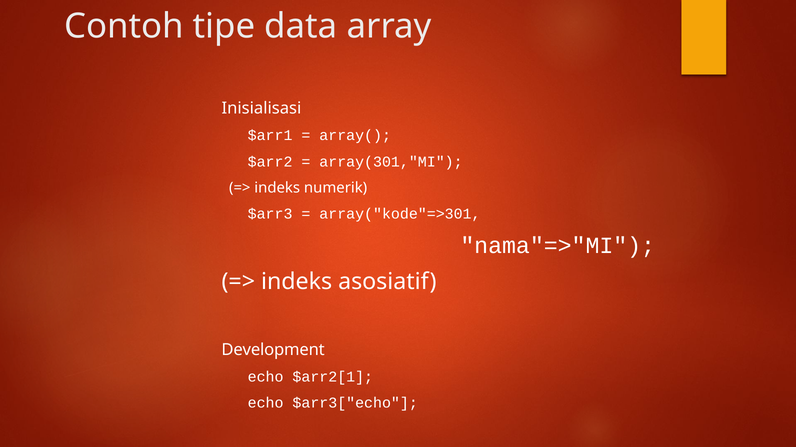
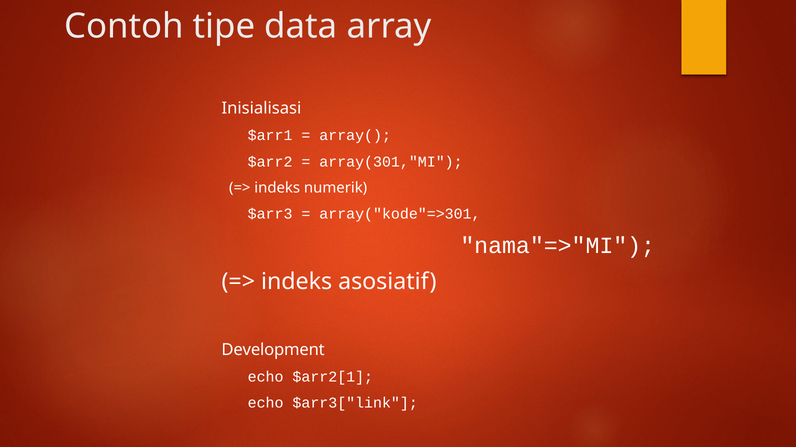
$arr3["echo: $arr3["echo -> $arr3["link
